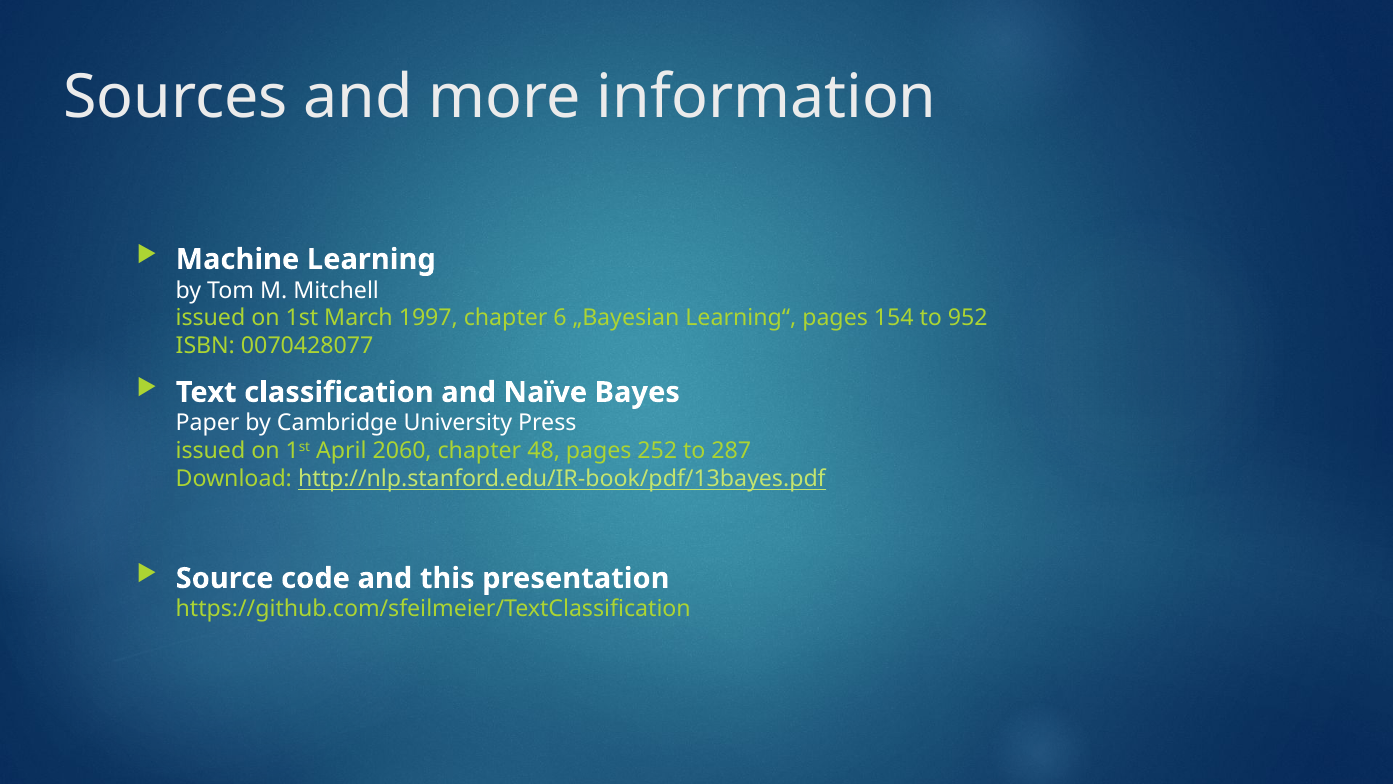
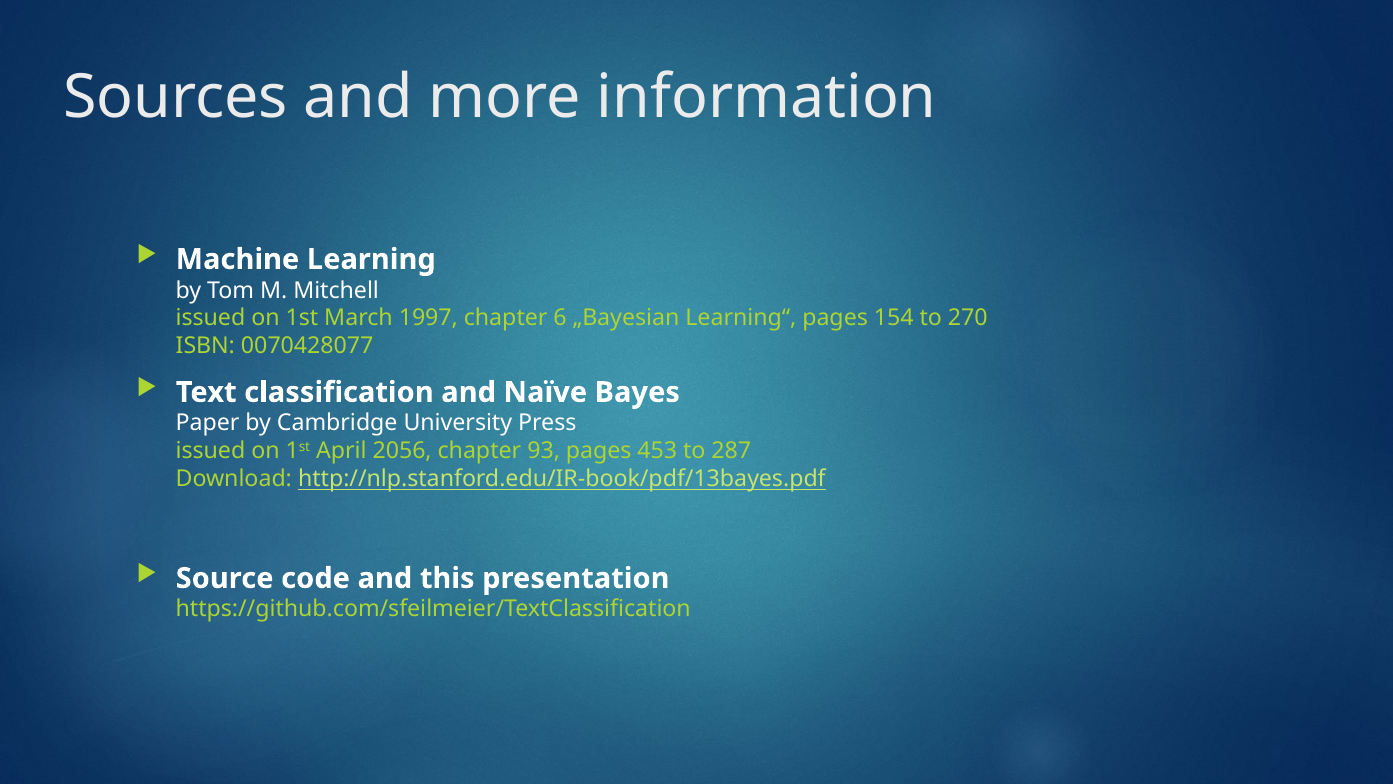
952: 952 -> 270
2060: 2060 -> 2056
48: 48 -> 93
252: 252 -> 453
